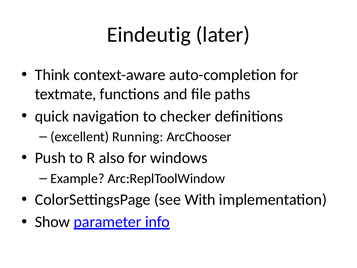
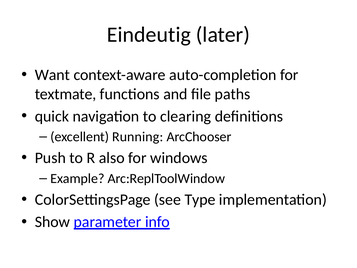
Think: Think -> Want
checker: checker -> clearing
With: With -> Type
